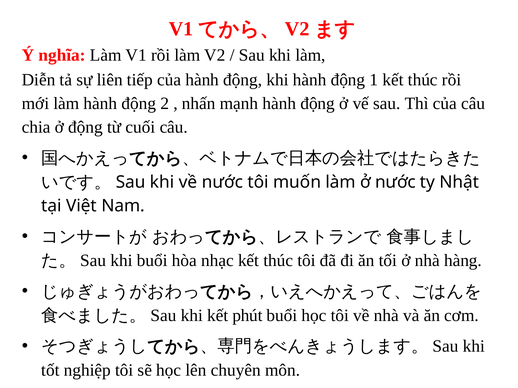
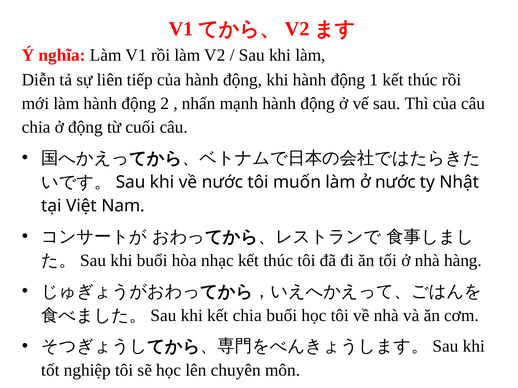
kết phút: phút -> chia
